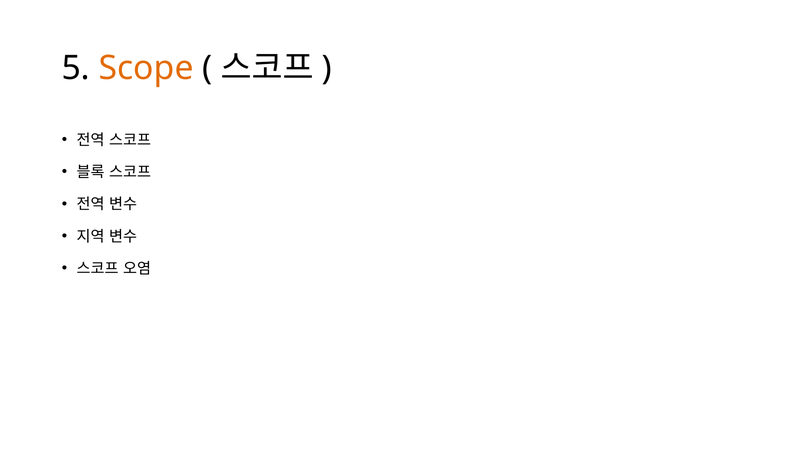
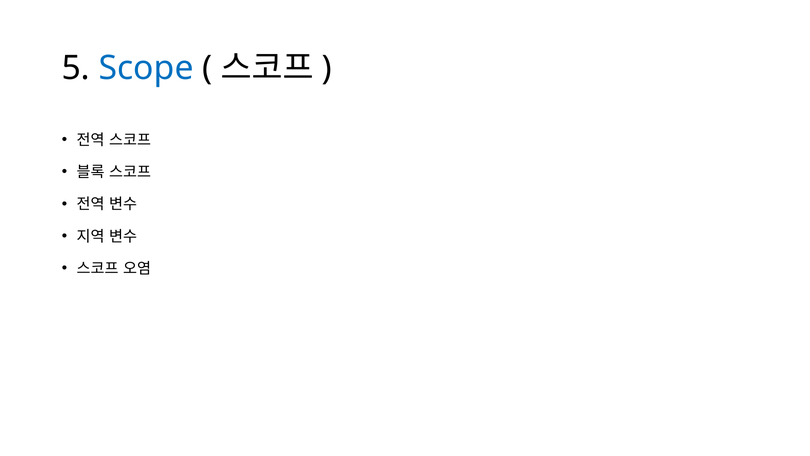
Scope colour: orange -> blue
